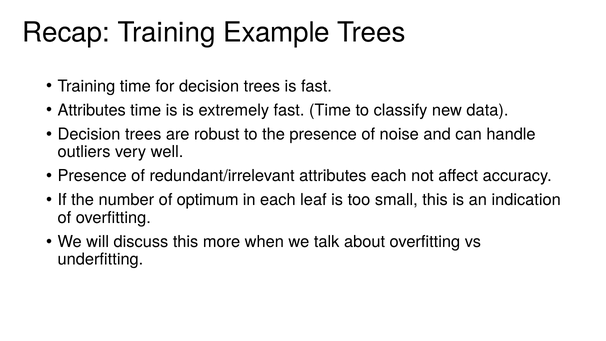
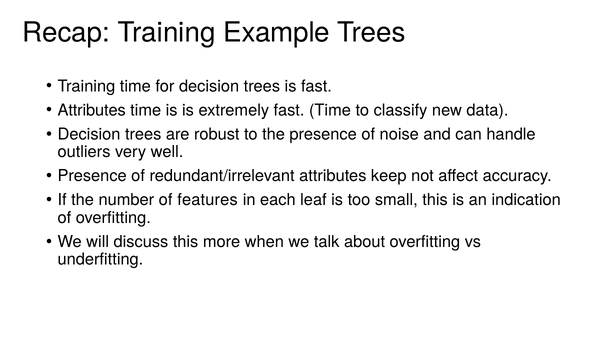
attributes each: each -> keep
optimum: optimum -> features
